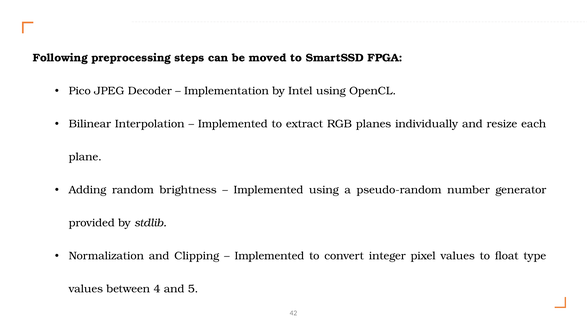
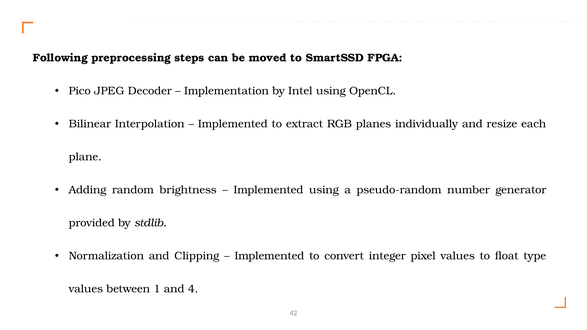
4: 4 -> 1
5: 5 -> 4
